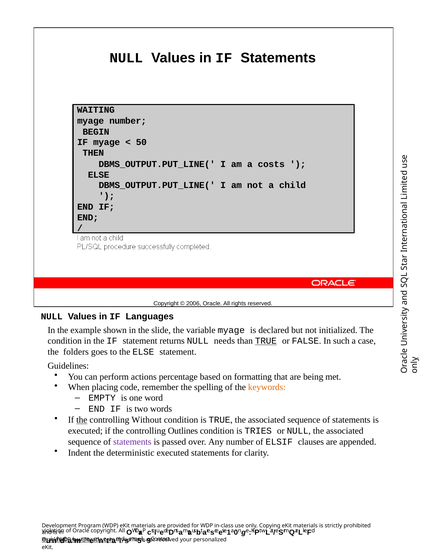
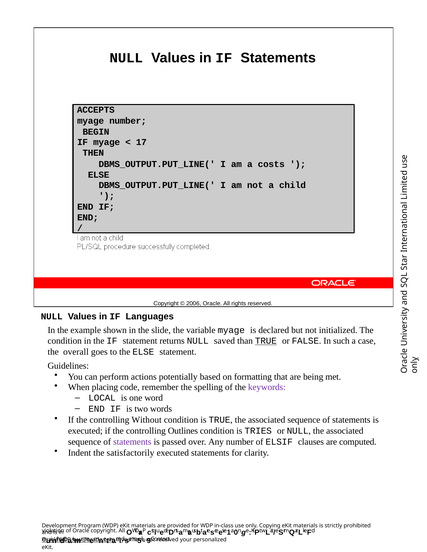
WAITING: WAITING -> ACCEPTS
50: 50 -> 17
needs: needs -> saved
folders: folders -> overall
percentage: percentage -> potentially
keywords colour: orange -> purple
EMPTY: EMPTY -> LOCAL
the at (82, 420) underline: present -> none
appended: appended -> computed
deterministic: deterministic -> satisfactorily
